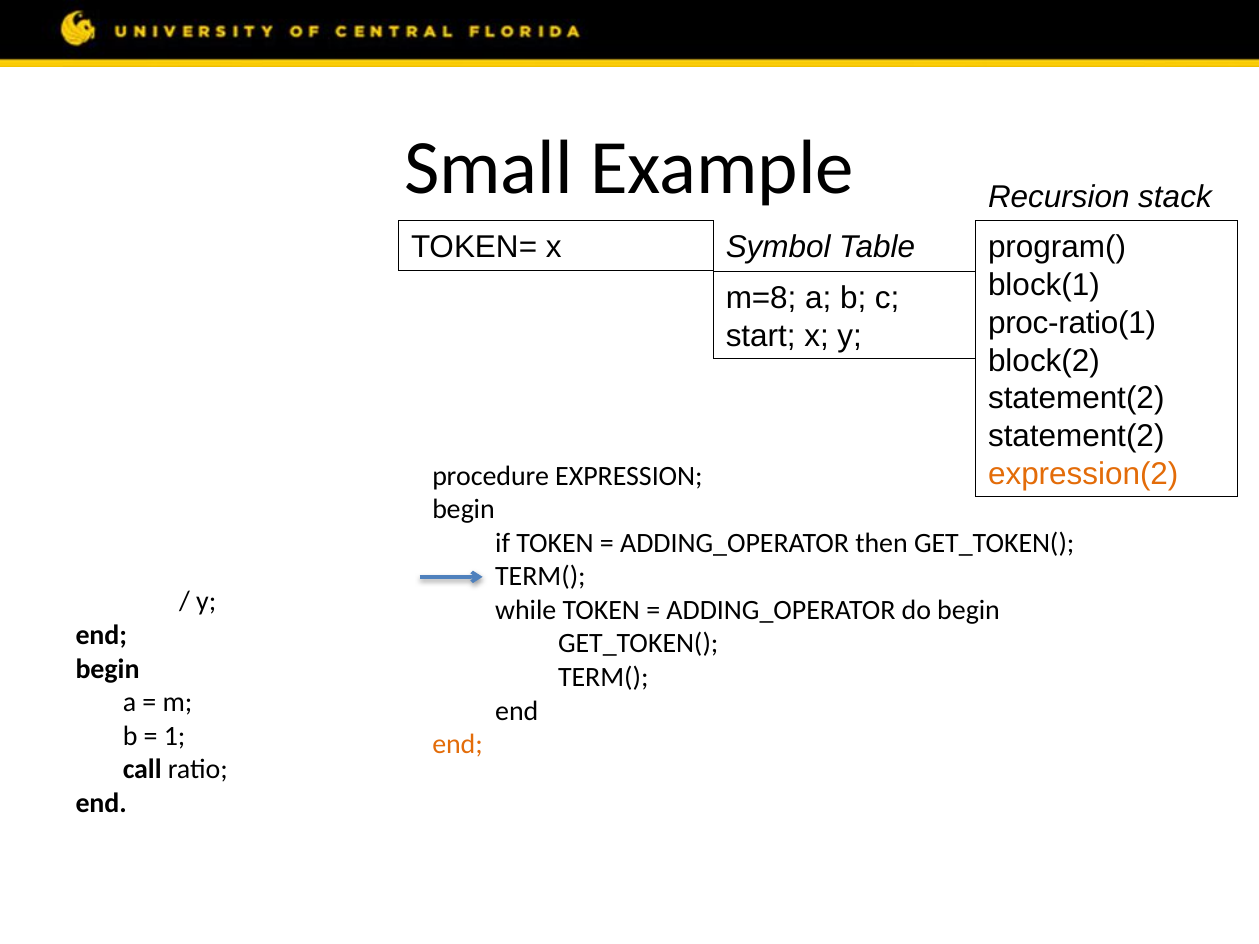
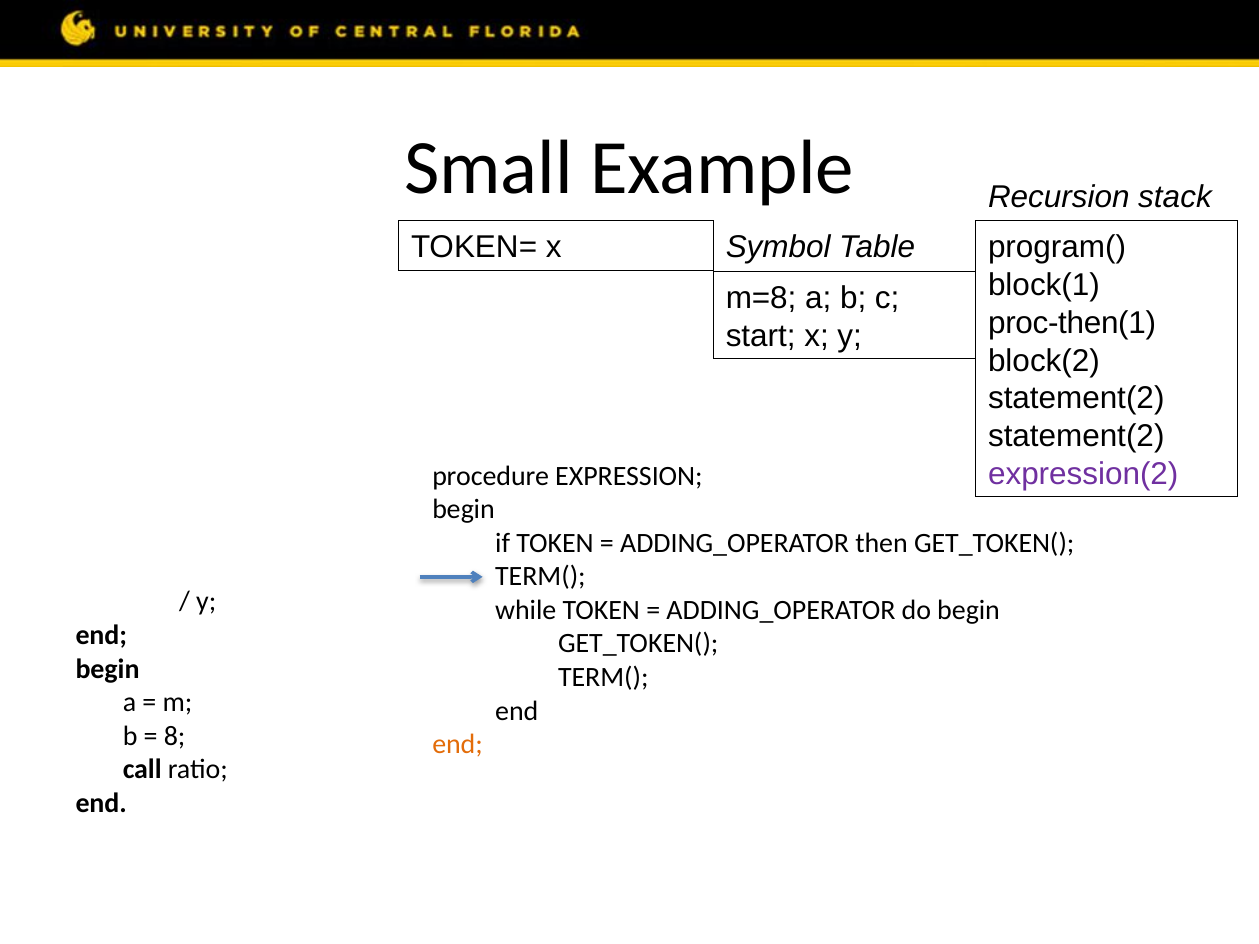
proc-ratio(1: proc-ratio(1 -> proc-then(1
expression(2 colour: orange -> purple
1 at (175, 736): 1 -> 8
